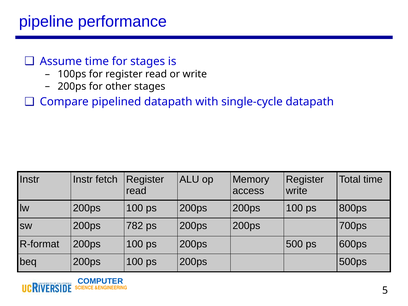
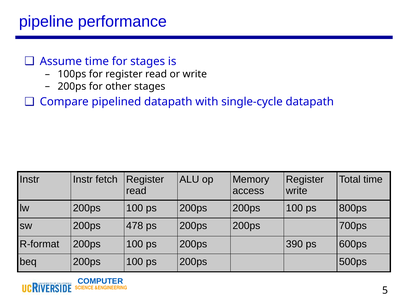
782: 782 -> 478
500: 500 -> 390
